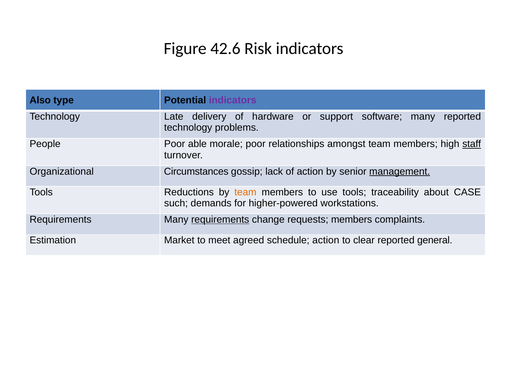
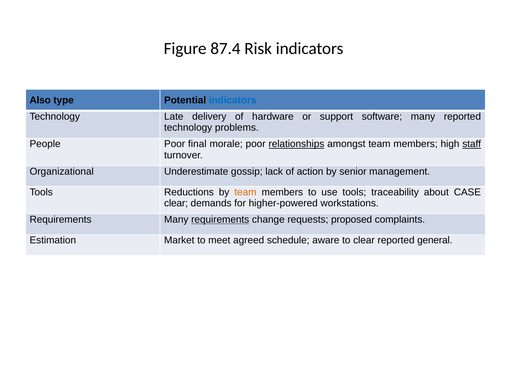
42.6: 42.6 -> 87.4
indicators at (233, 100) colour: purple -> blue
able: able -> final
relationships underline: none -> present
Circumstances: Circumstances -> Underestimate
management underline: present -> none
such at (176, 203): such -> clear
requests members: members -> proposed
schedule action: action -> aware
